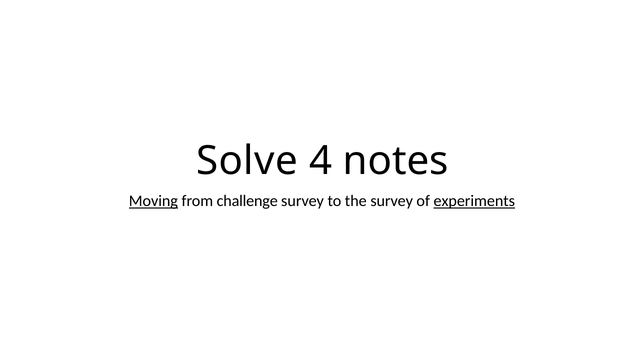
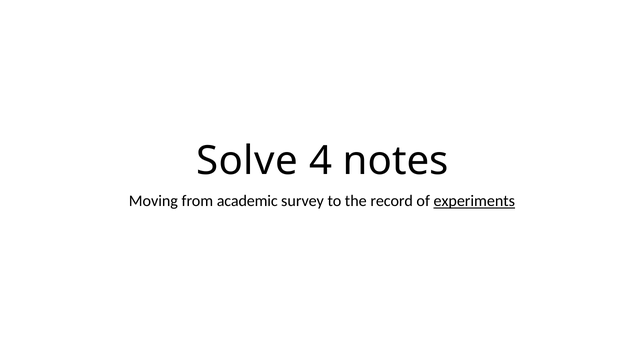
Moving underline: present -> none
challenge: challenge -> academic
the survey: survey -> record
